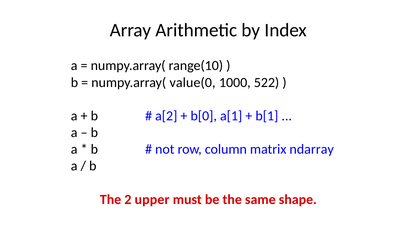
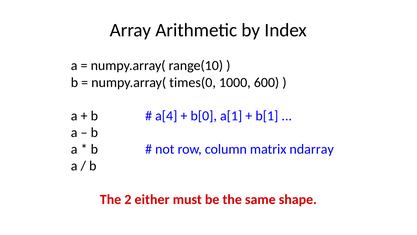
value(0: value(0 -> times(0
522: 522 -> 600
a[2: a[2 -> a[4
upper: upper -> either
